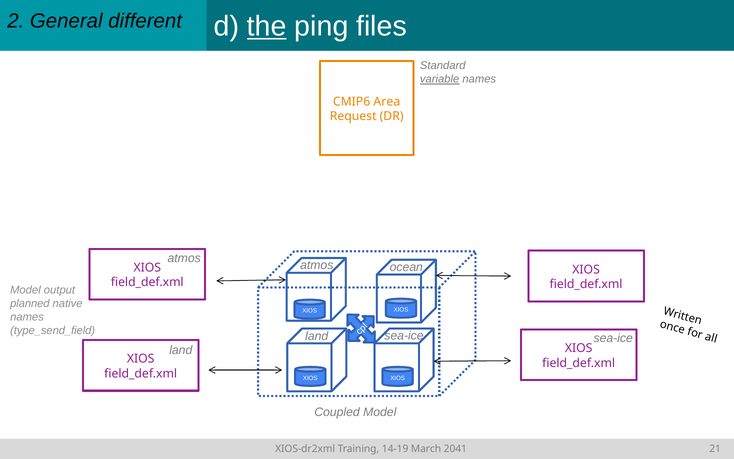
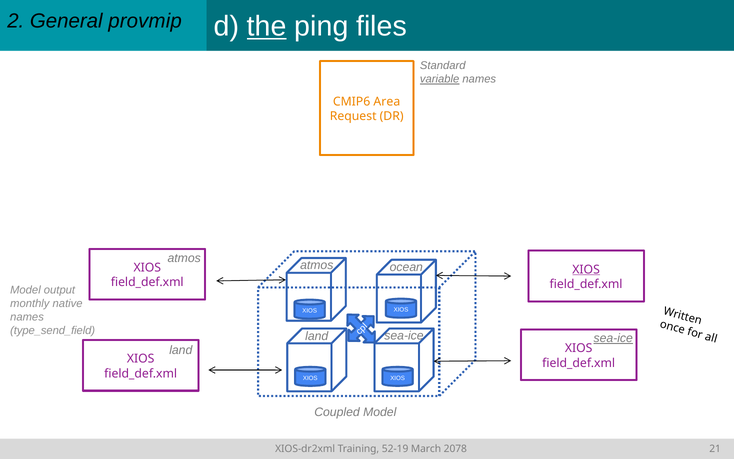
different: different -> provmip
XIOS at (586, 269) underline: none -> present
planned: planned -> monthly
sea-ice at (613, 338) underline: none -> present
14-19: 14-19 -> 52-19
2041: 2041 -> 2078
